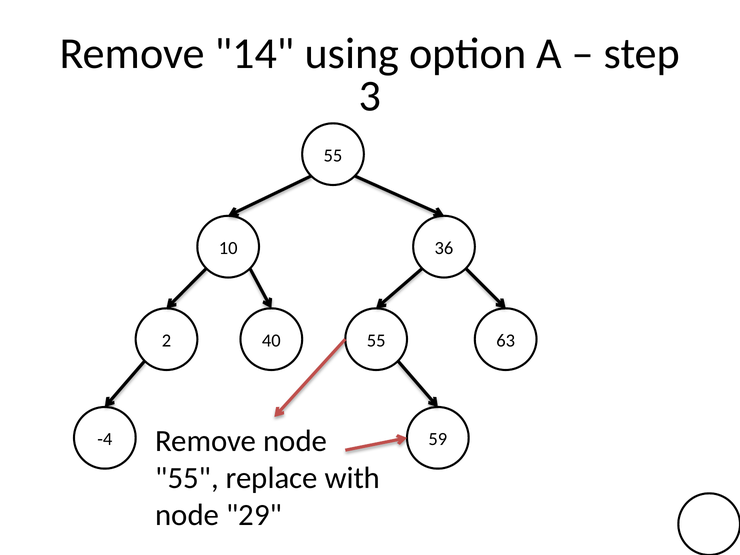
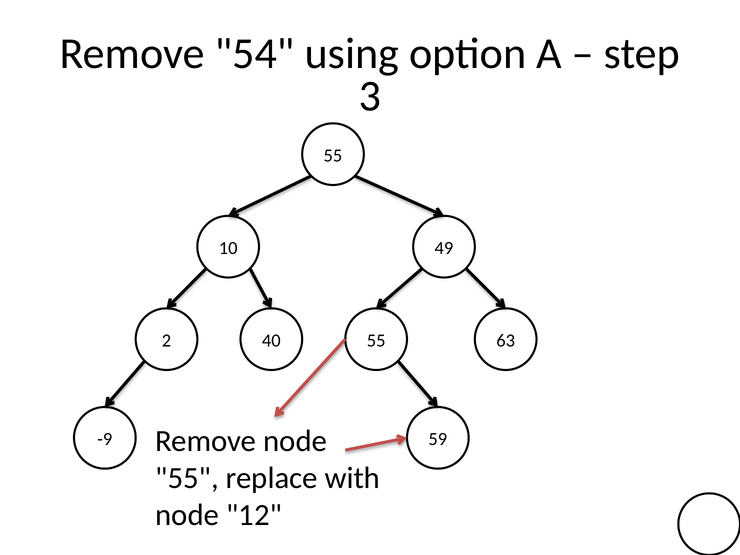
14: 14 -> 54
36: 36 -> 49
-4: -4 -> -9
29: 29 -> 12
